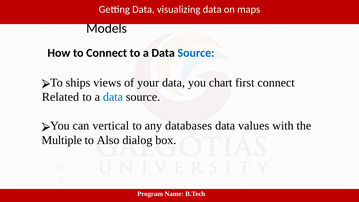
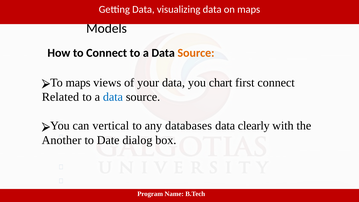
Source at (196, 53) colour: blue -> orange
To ships: ships -> maps
values: values -> clearly
Multiple: Multiple -> Another
Also: Also -> Date
